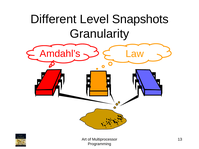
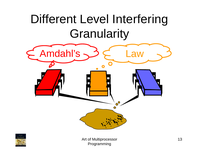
Snapshots: Snapshots -> Interfering
